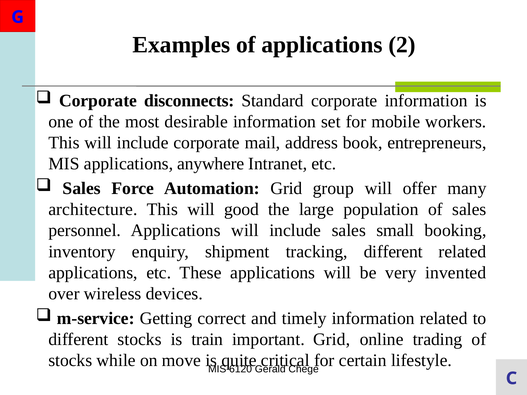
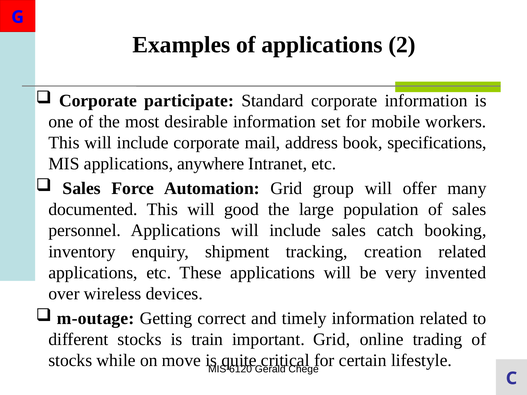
disconnects: disconnects -> participate
entrepreneurs: entrepreneurs -> specifications
architecture: architecture -> documented
small: small -> catch
tracking different: different -> creation
m-service: m-service -> m-outage
